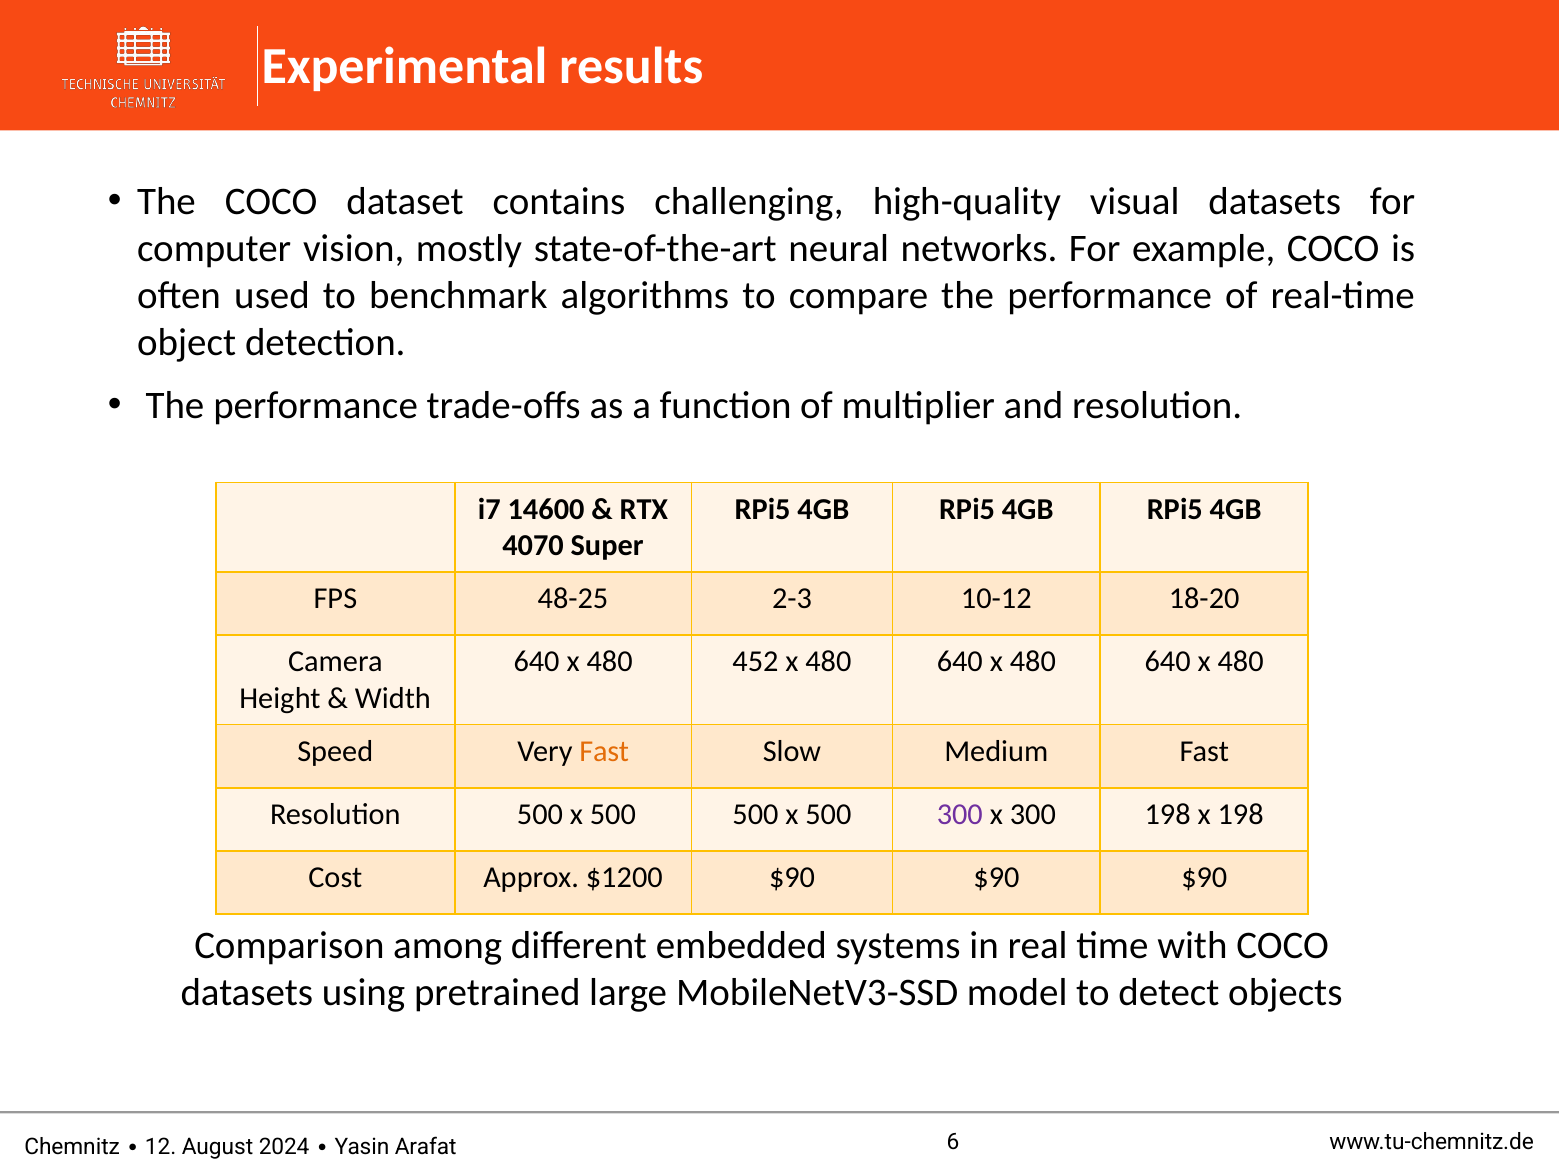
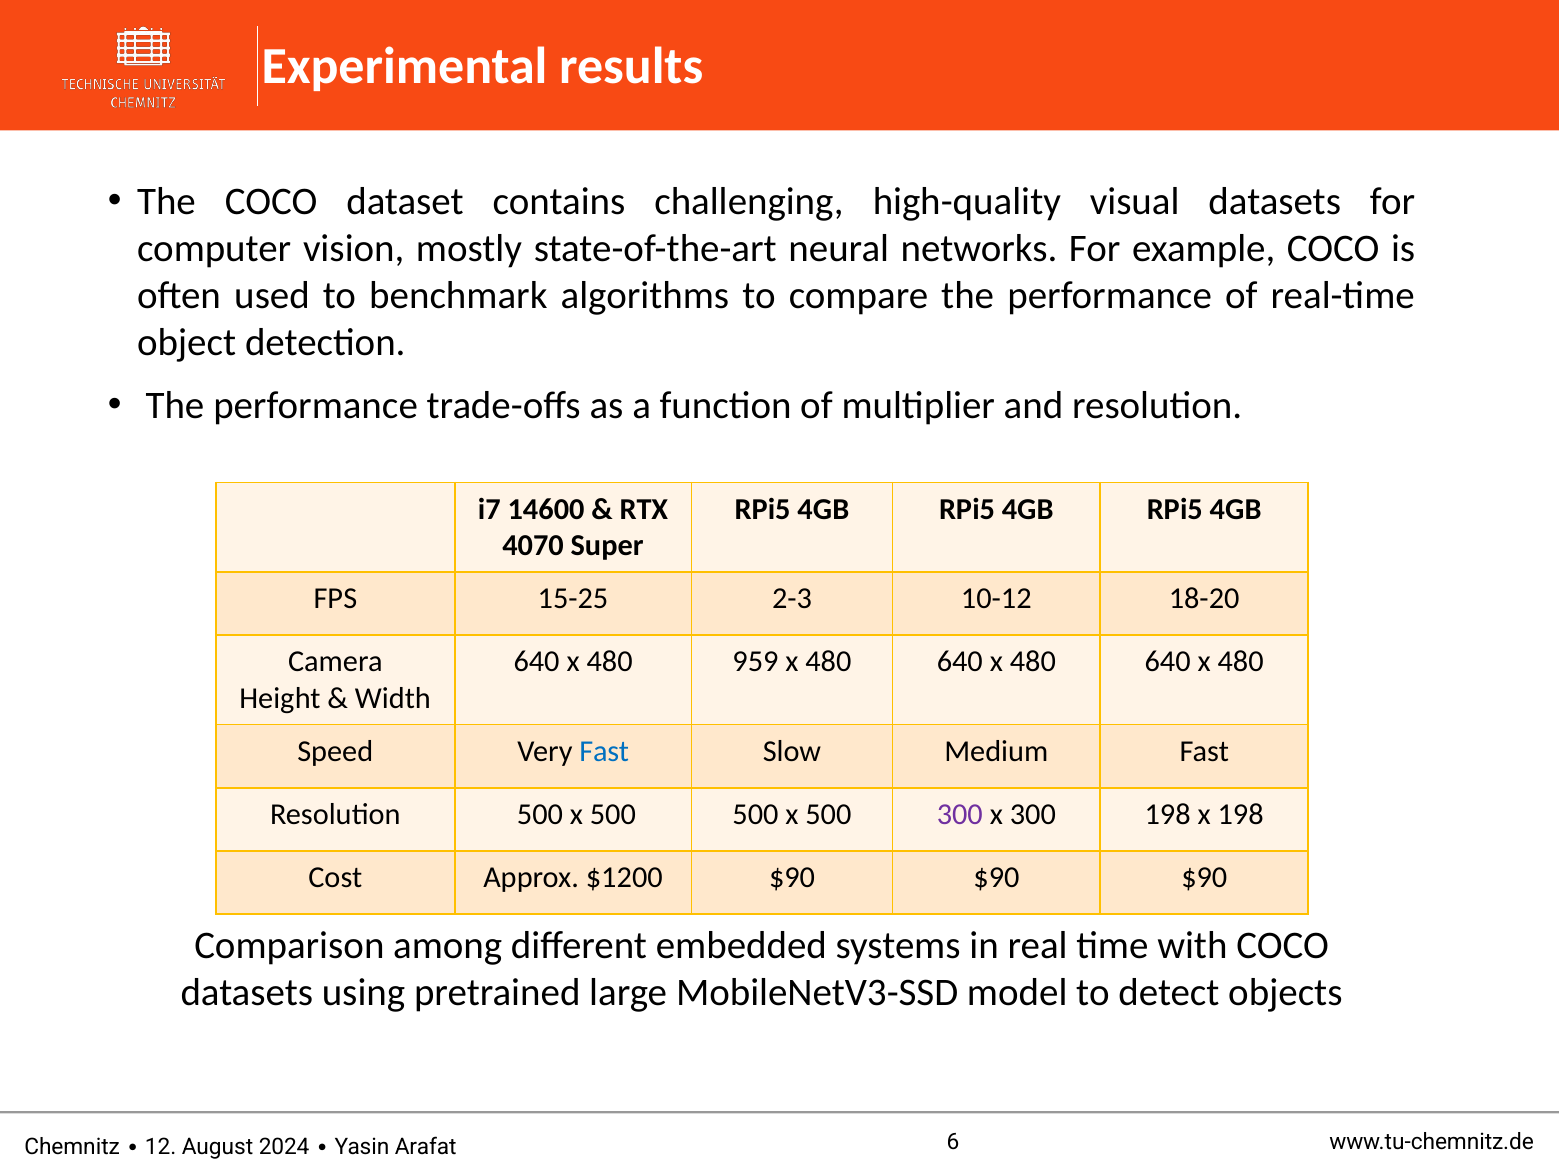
48-25: 48-25 -> 15-25
452: 452 -> 959
Fast at (604, 751) colour: orange -> blue
